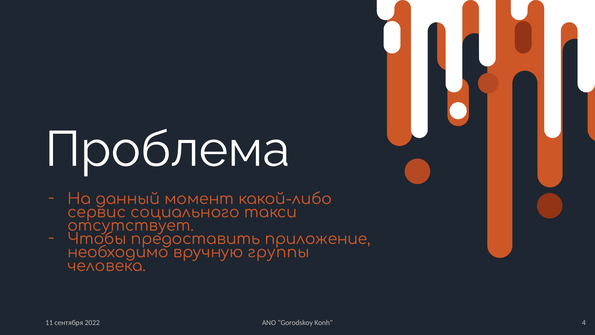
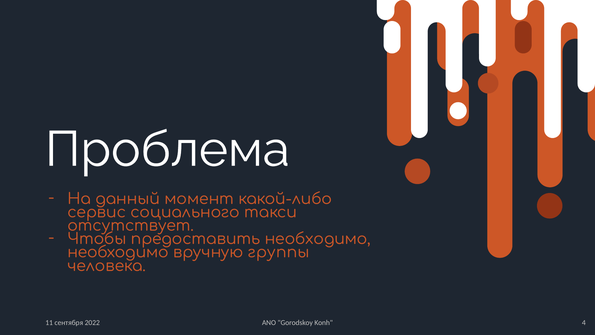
предоставить приложение: приложение -> необходимо
